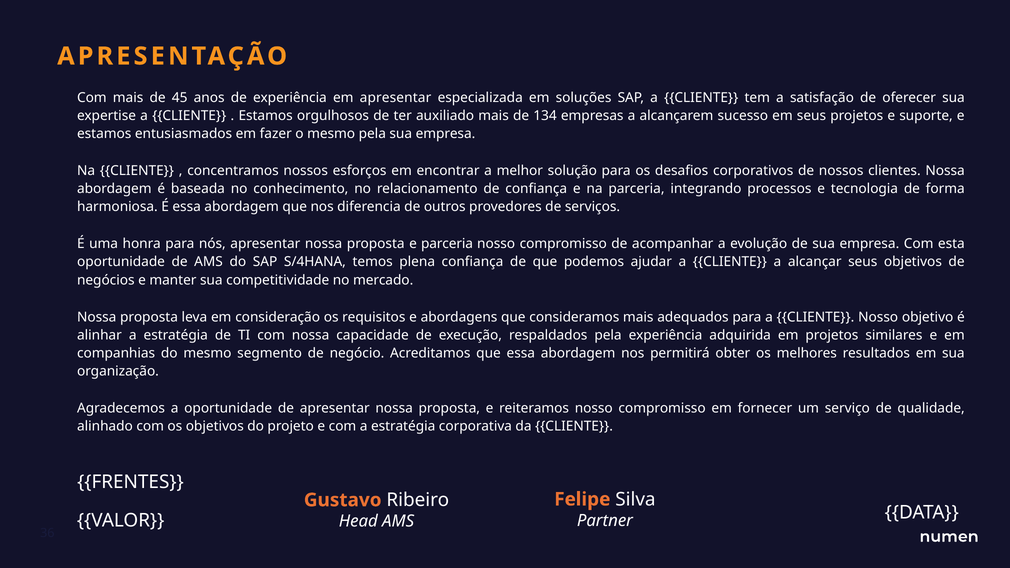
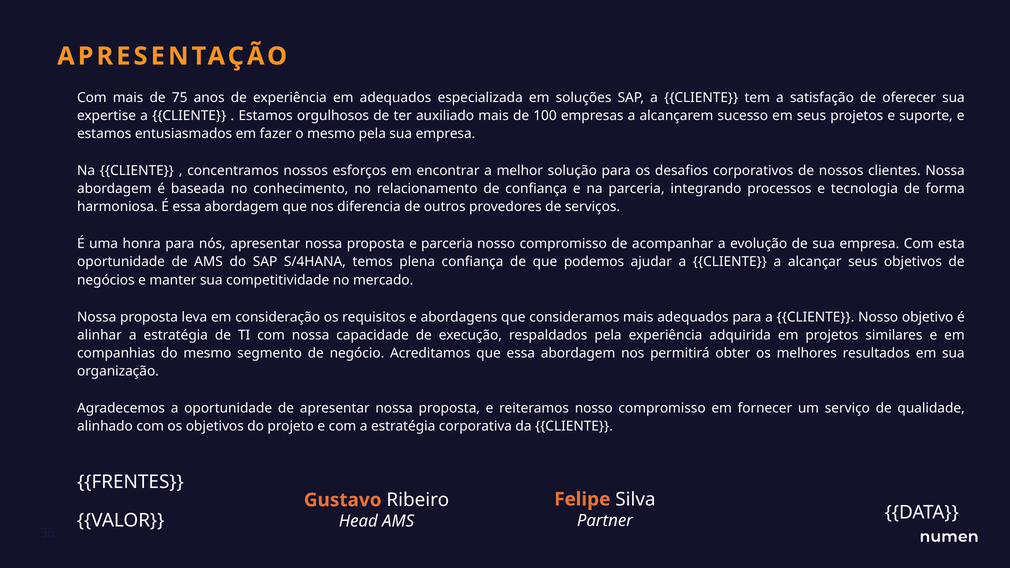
45: 45 -> 75
em apresentar: apresentar -> adequados
134: 134 -> 100
